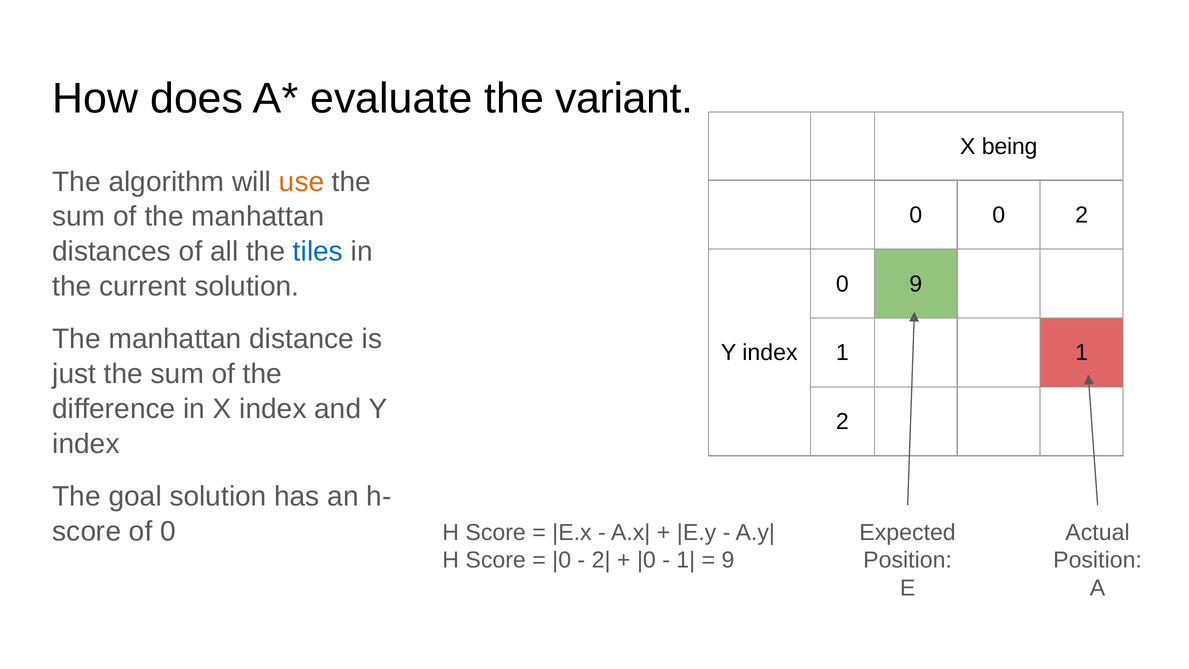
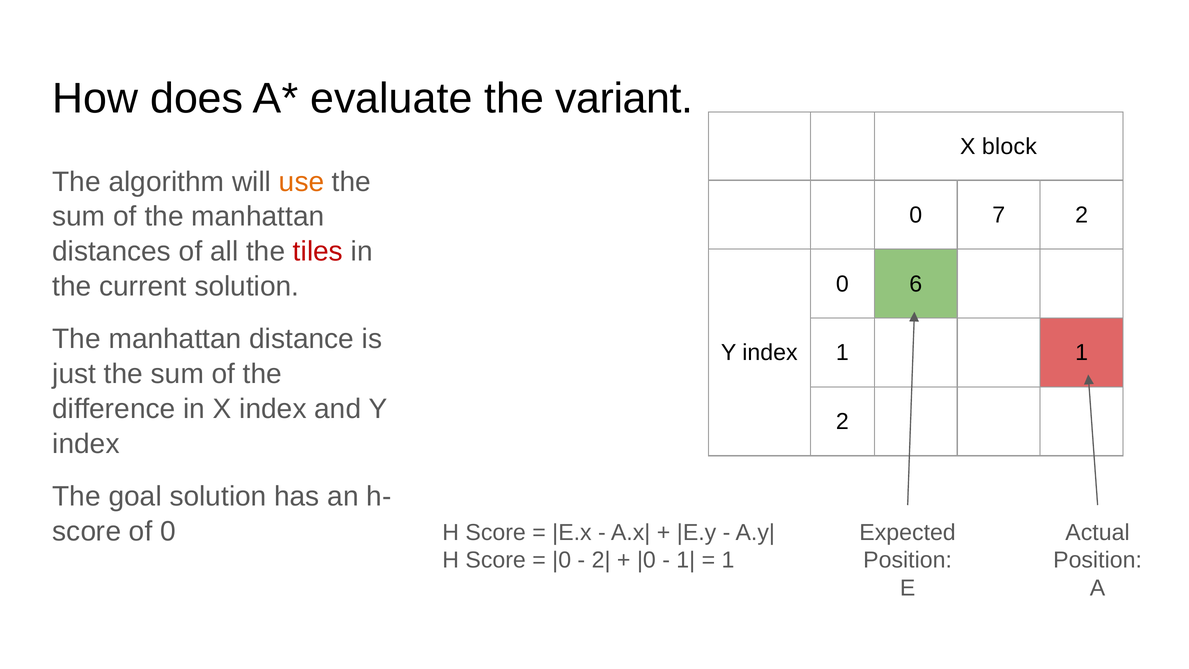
being: being -> block
0 0: 0 -> 7
tiles colour: blue -> red
0 9: 9 -> 6
9 at (728, 560): 9 -> 1
